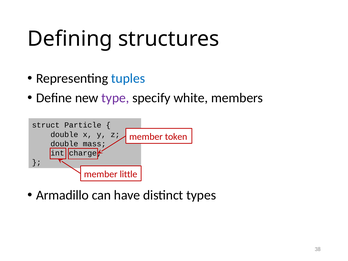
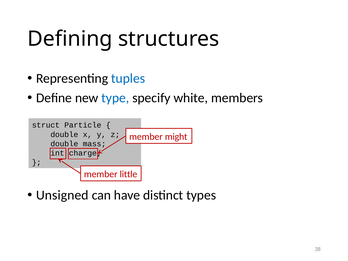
type colour: purple -> blue
token: token -> might
Armadillo: Armadillo -> Unsigned
